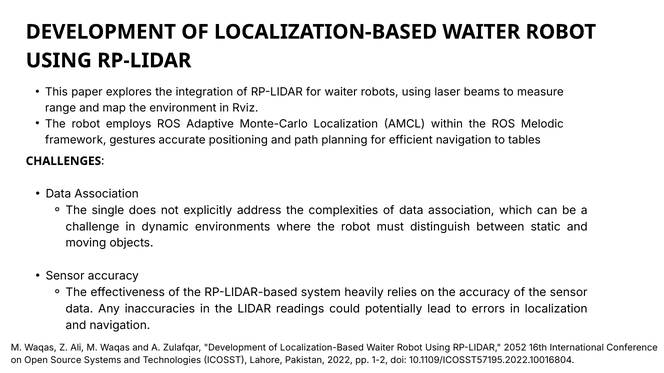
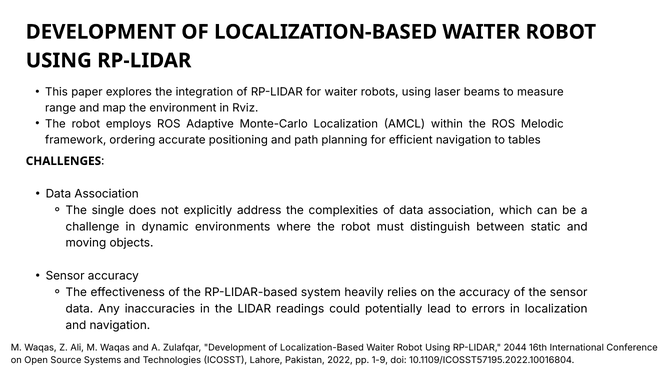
gestures: gestures -> ordering
2052: 2052 -> 2044
1-2: 1-2 -> 1-9
